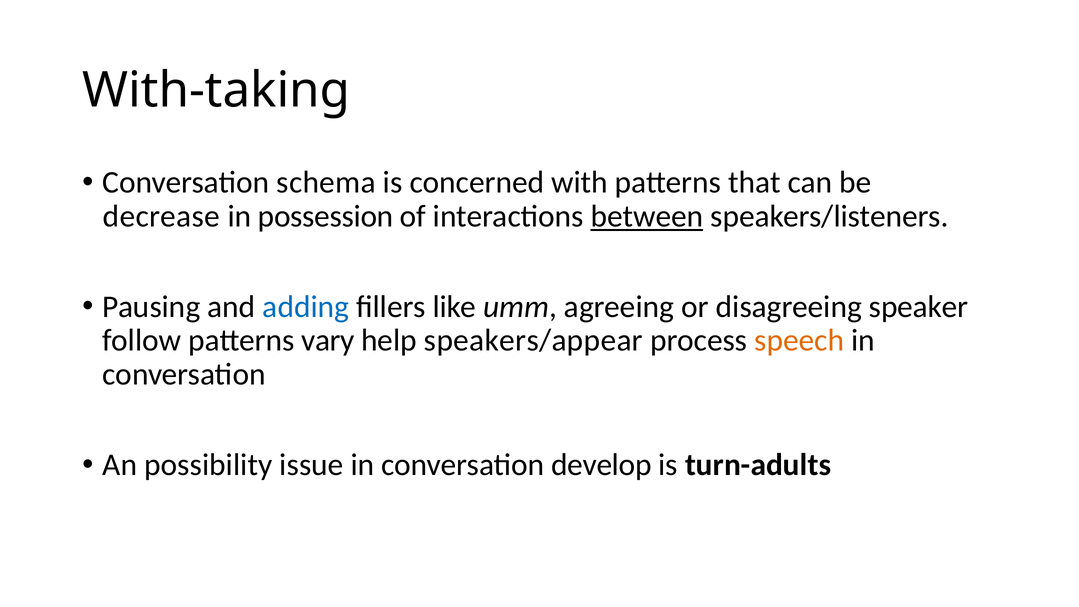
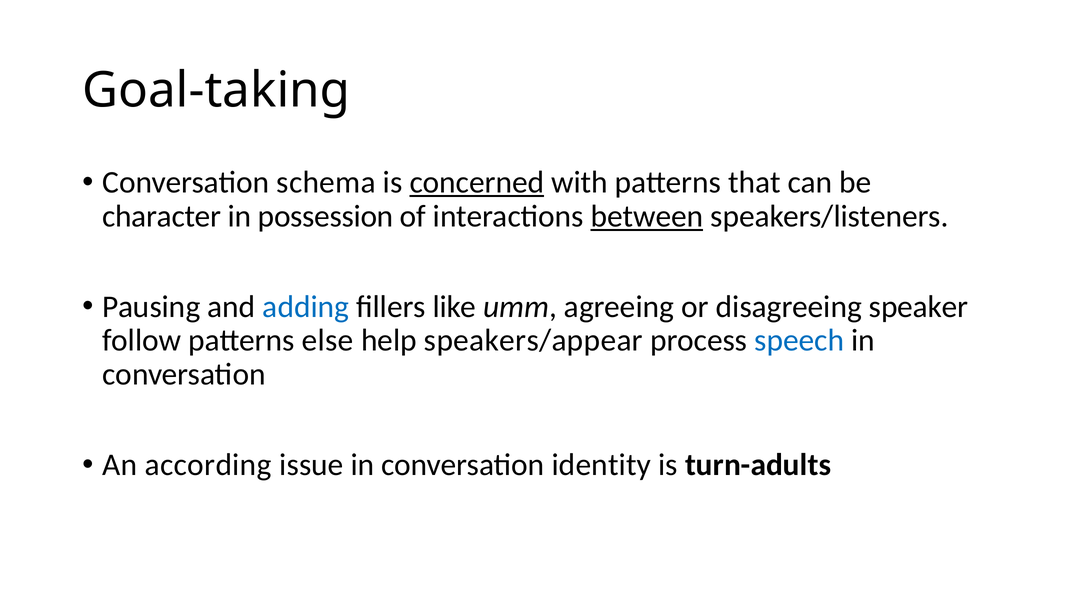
With-taking: With-taking -> Goal-taking
concerned underline: none -> present
decrease: decrease -> character
vary: vary -> else
speech colour: orange -> blue
possibility: possibility -> according
develop: develop -> identity
